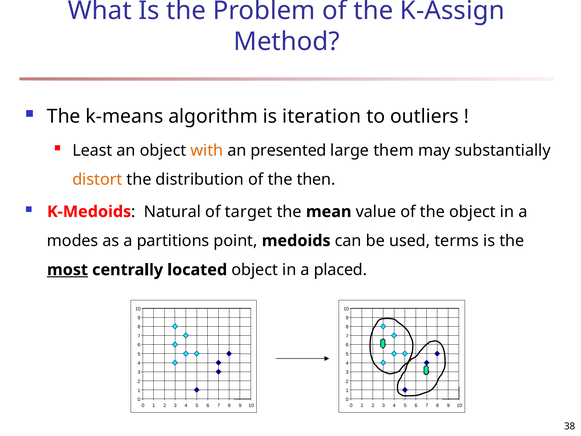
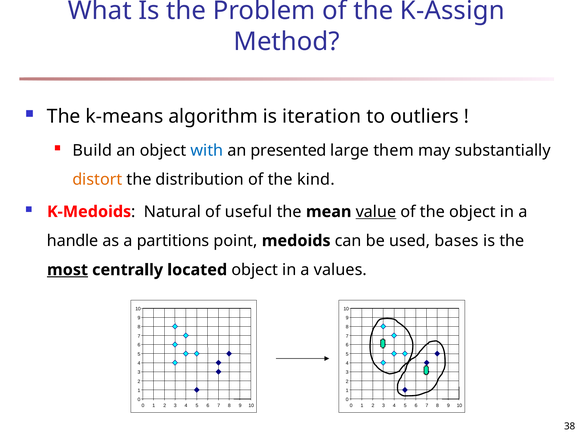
Least: Least -> Build
with colour: orange -> blue
then: then -> kind
target: target -> useful
value underline: none -> present
modes: modes -> handle
terms: terms -> bases
placed: placed -> values
